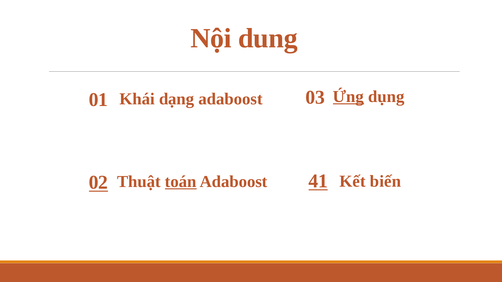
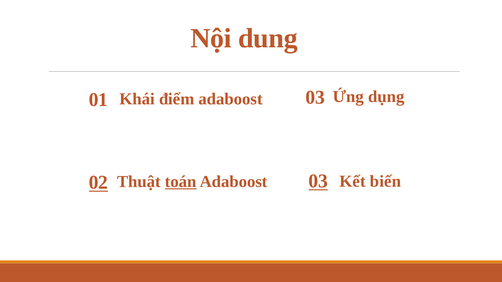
Ứng underline: present -> none
dạng: dạng -> điểm
02 41: 41 -> 03
